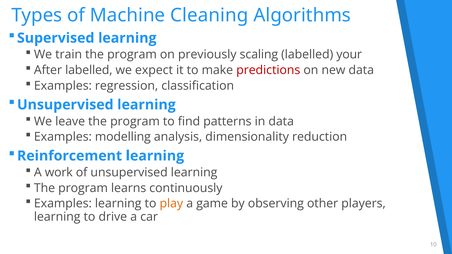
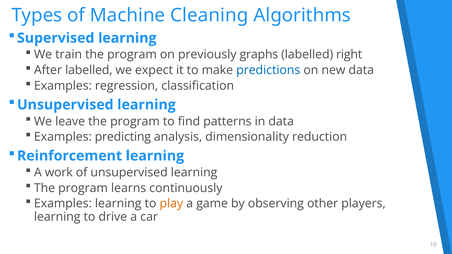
scaling: scaling -> graphs
your: your -> right
predictions colour: red -> blue
modelling: modelling -> predicting
